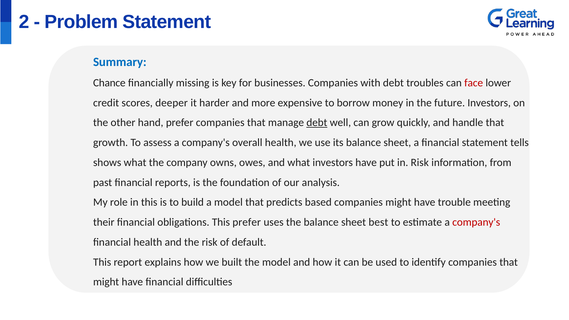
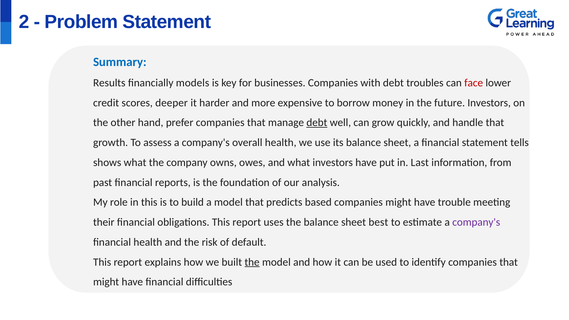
Chance: Chance -> Results
missing: missing -> models
in Risk: Risk -> Last
obligations This prefer: prefer -> report
company's at (476, 222) colour: red -> purple
the at (252, 262) underline: none -> present
